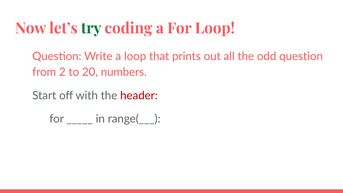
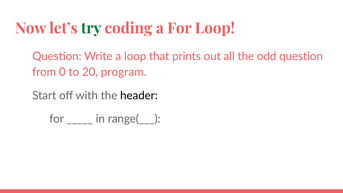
2: 2 -> 0
numbers: numbers -> program
header colour: red -> black
